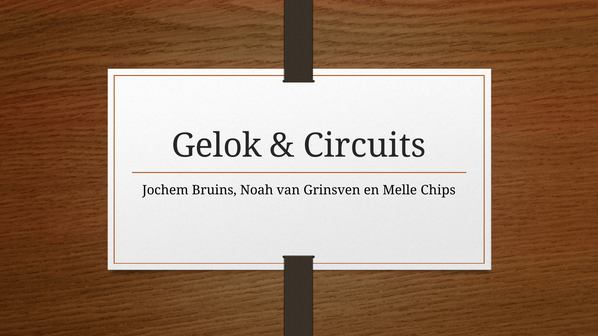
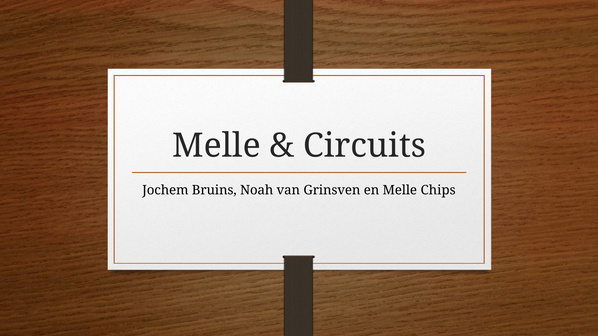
Gelok at (217, 146): Gelok -> Melle
